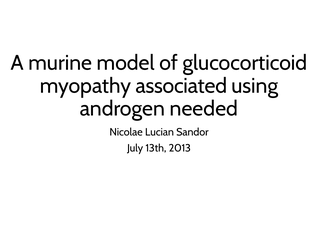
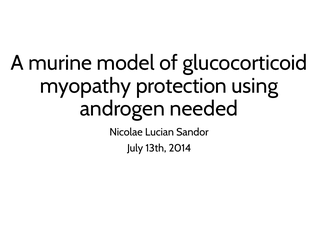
associated: associated -> protection
2013: 2013 -> 2014
